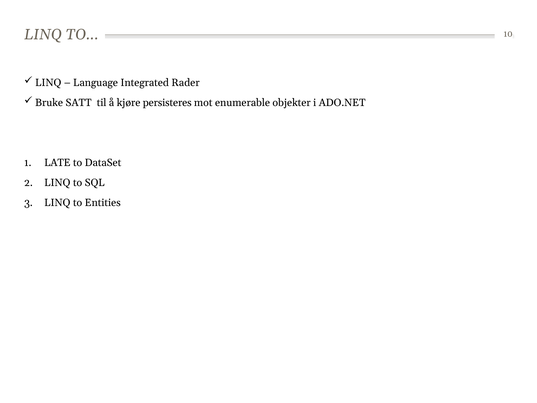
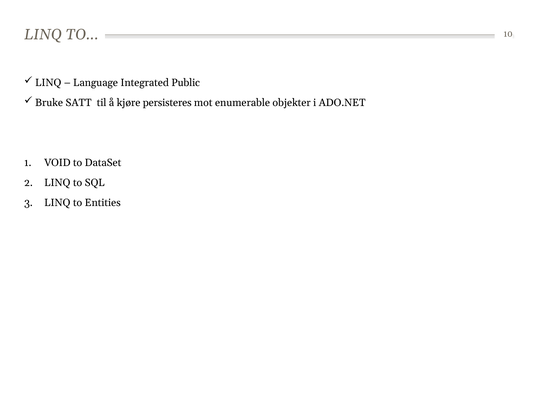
Rader: Rader -> Public
LATE: LATE -> VOID
